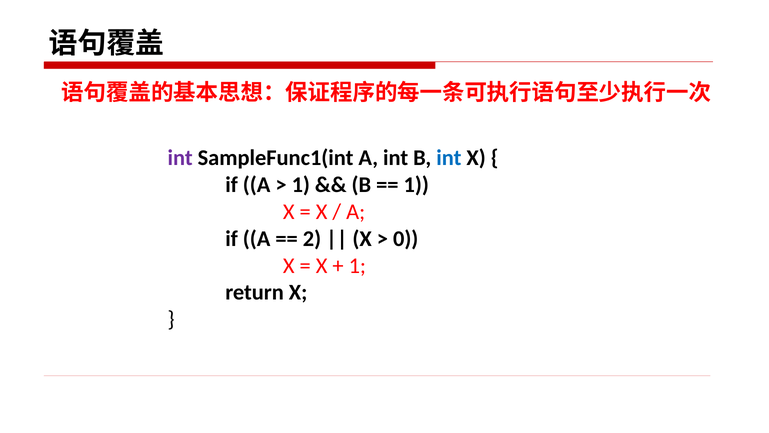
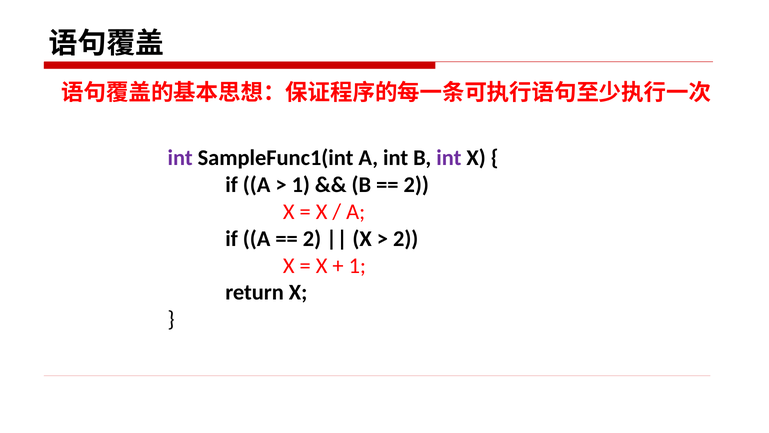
int at (449, 158) colour: blue -> purple
1 at (416, 185): 1 -> 2
0 at (406, 238): 0 -> 2
